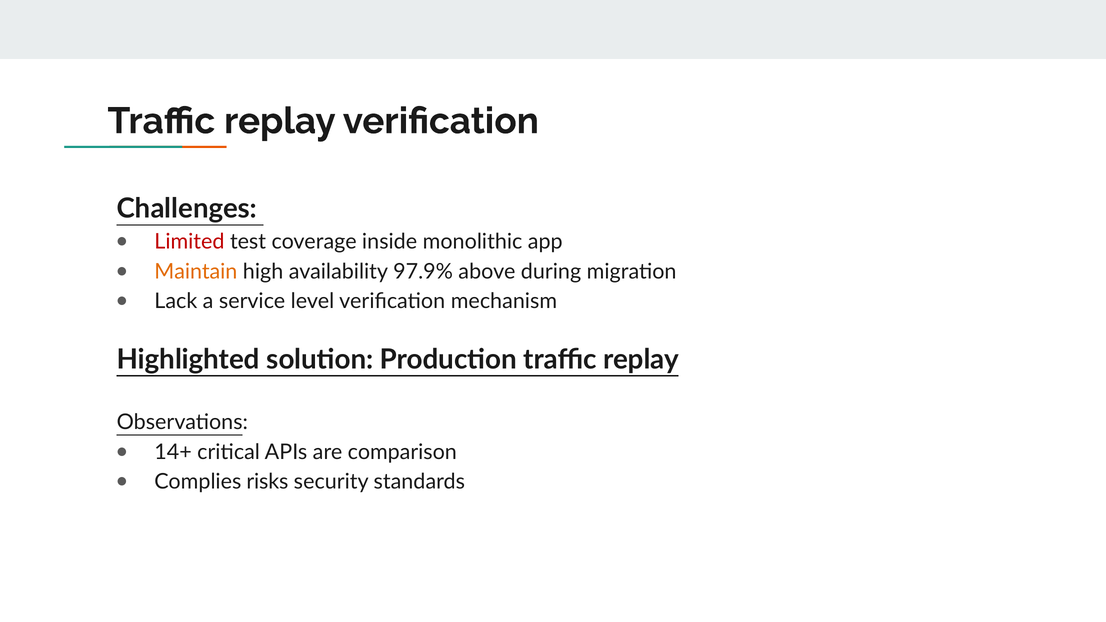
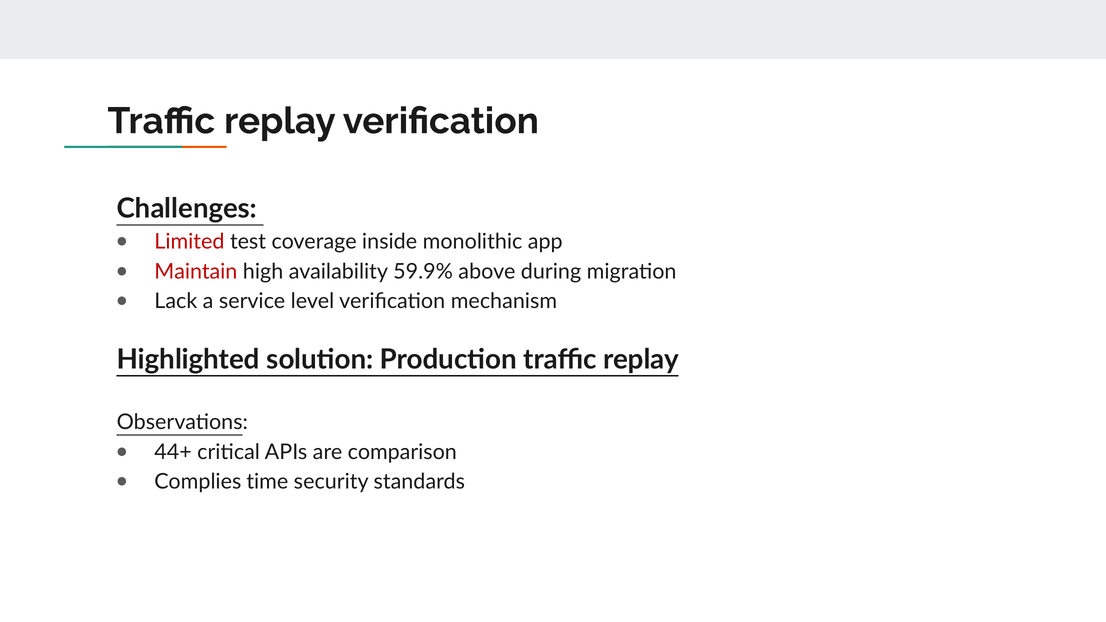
Maintain colour: orange -> red
97.9%: 97.9% -> 59.9%
14+: 14+ -> 44+
risks: risks -> time
